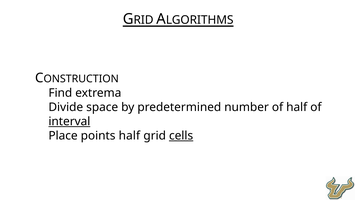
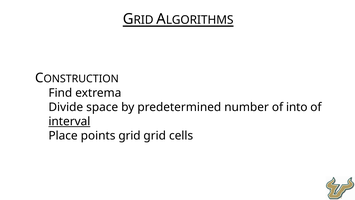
of half: half -> into
points half: half -> grid
cells underline: present -> none
